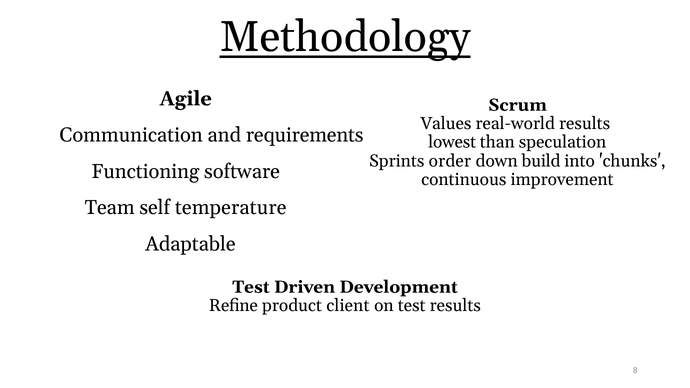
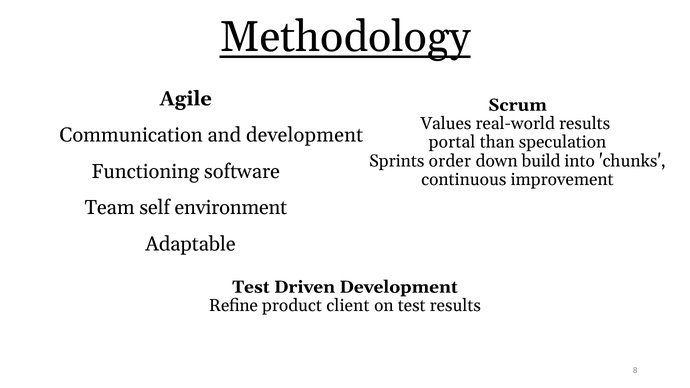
and requirements: requirements -> development
lowest: lowest -> portal
temperature: temperature -> environment
